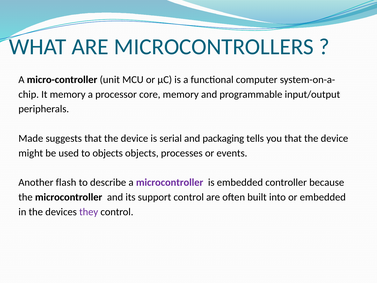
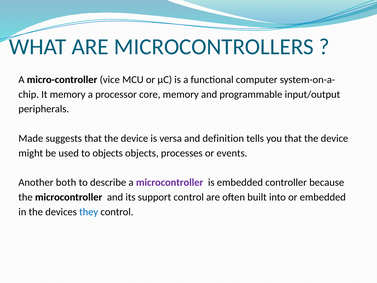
unit: unit -> vice
serial: serial -> versa
packaging: packaging -> definition
flash: flash -> both
they colour: purple -> blue
